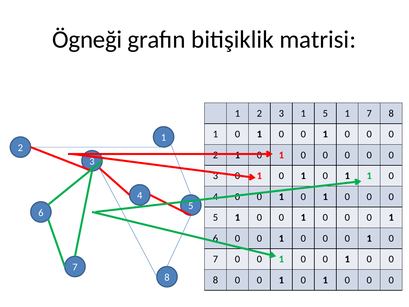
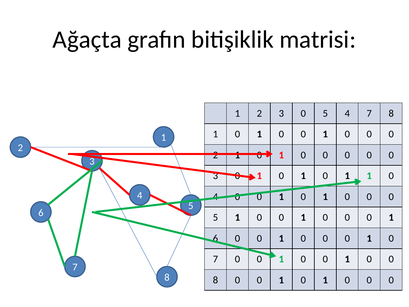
Ögneği: Ögneği -> Ağaçta
2 3 1: 1 -> 0
1 at (347, 113): 1 -> 4
